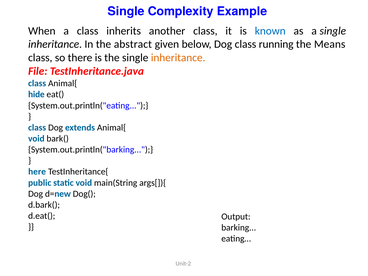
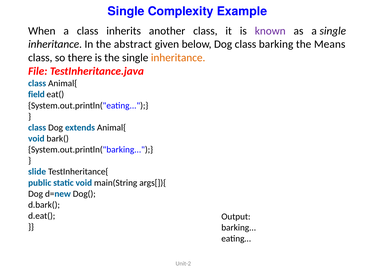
known colour: blue -> purple
class running: running -> barking
hide: hide -> field
here: here -> slide
